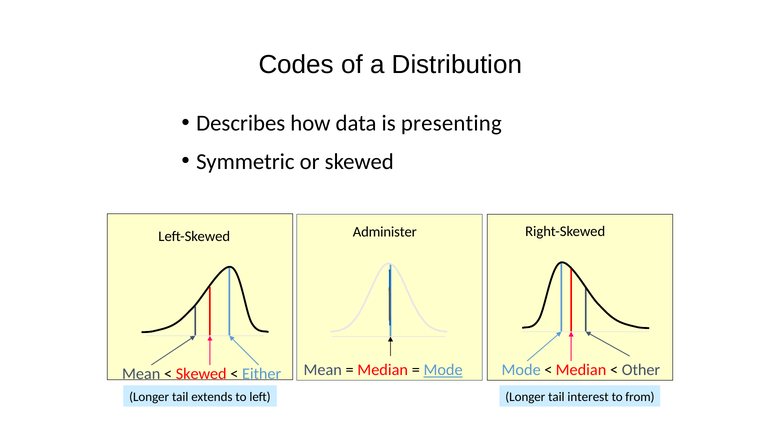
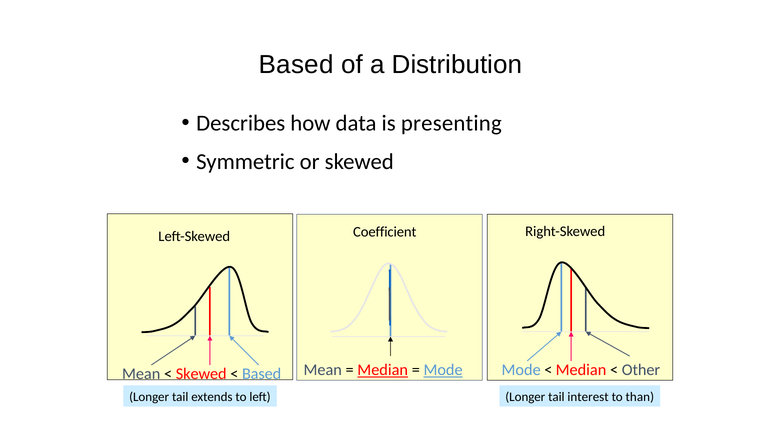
Codes at (296, 65): Codes -> Based
Administer: Administer -> Coefficient
Median at (383, 370) underline: none -> present
Either at (262, 374): Either -> Based
from: from -> than
